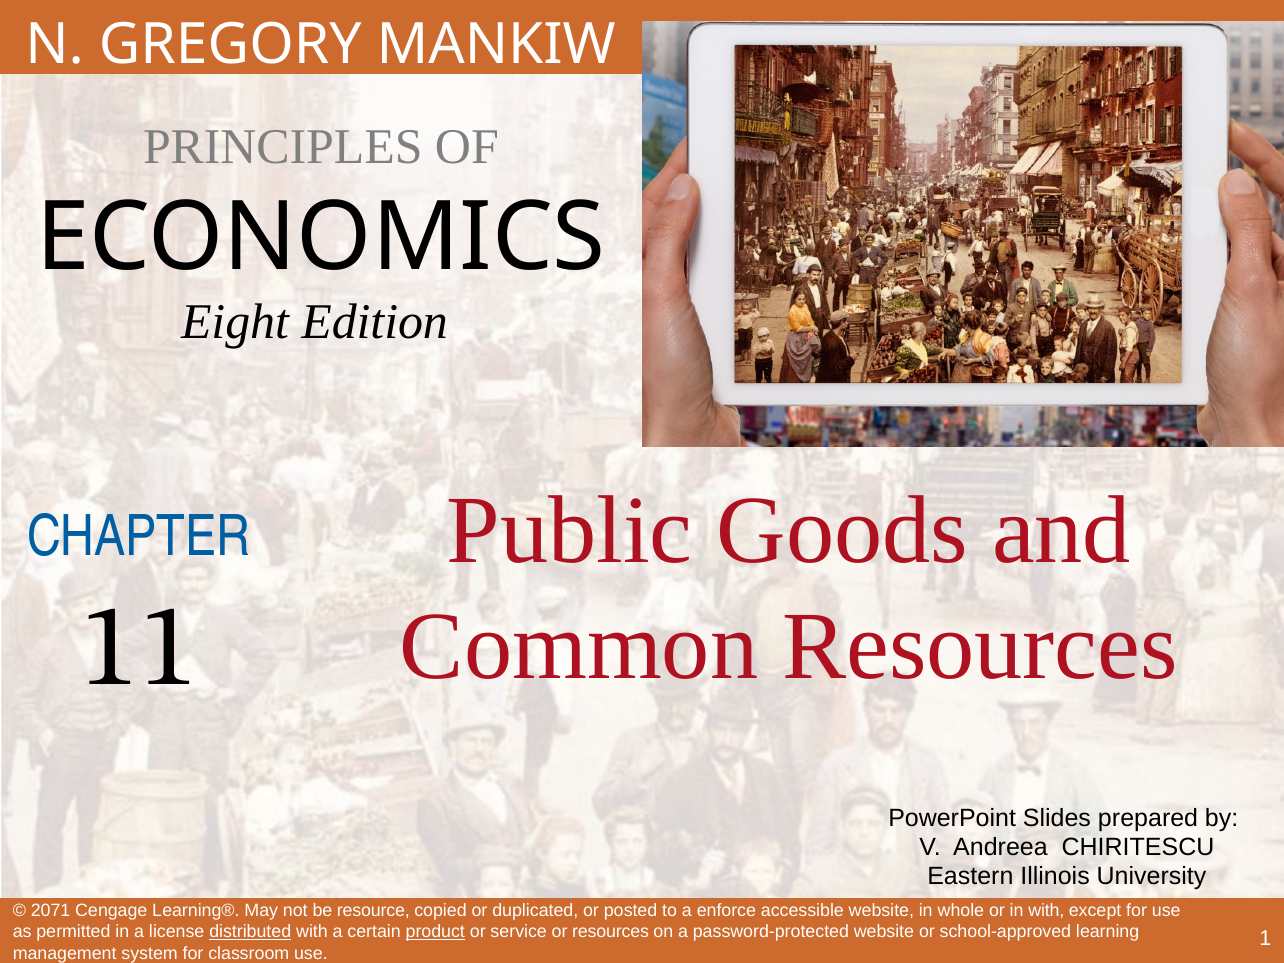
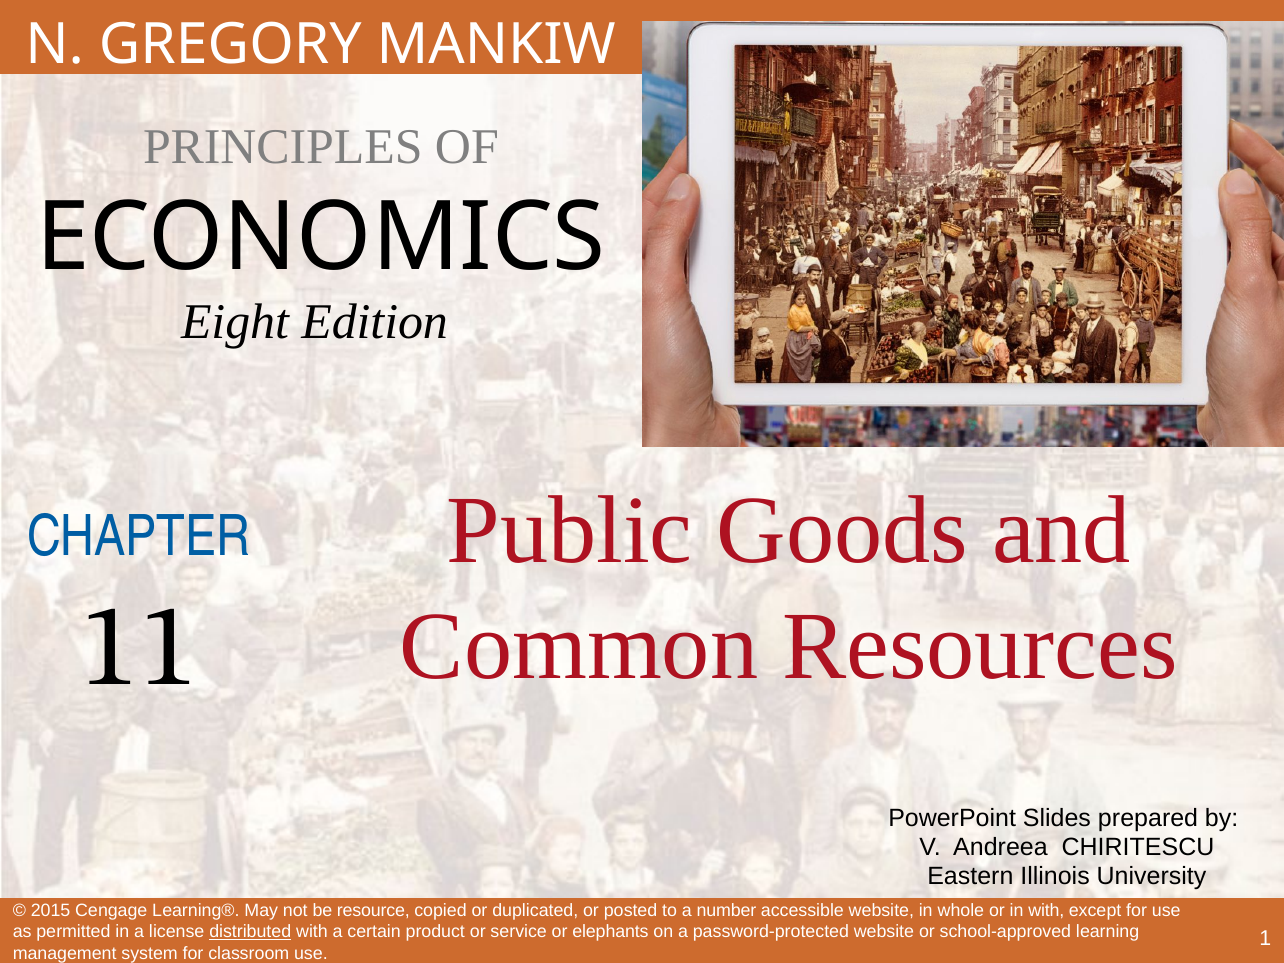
2071: 2071 -> 2015
enforce: enforce -> number
product underline: present -> none
or resources: resources -> elephants
